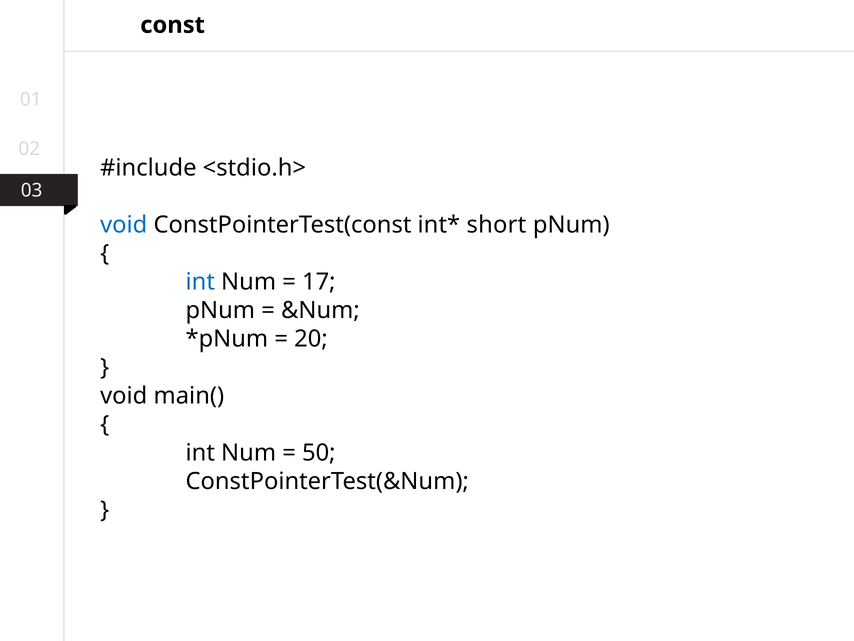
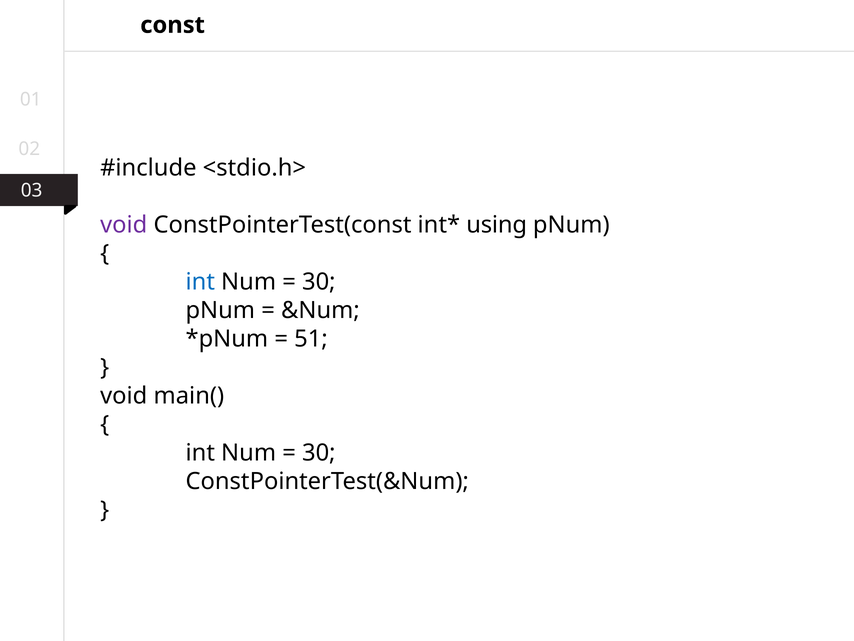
void at (124, 225) colour: blue -> purple
short: short -> using
17 at (319, 282): 17 -> 30
20: 20 -> 51
50 at (319, 453): 50 -> 30
